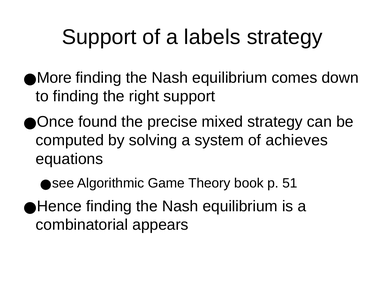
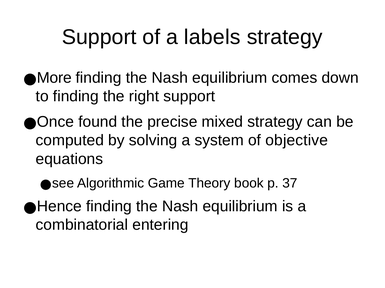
achieves: achieves -> objective
51: 51 -> 37
appears: appears -> entering
